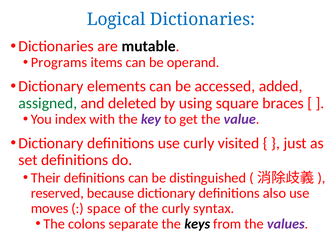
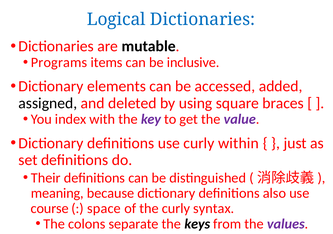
operand: operand -> inclusive
assigned colour: green -> black
visited: visited -> within
reserved: reserved -> meaning
moves: moves -> course
